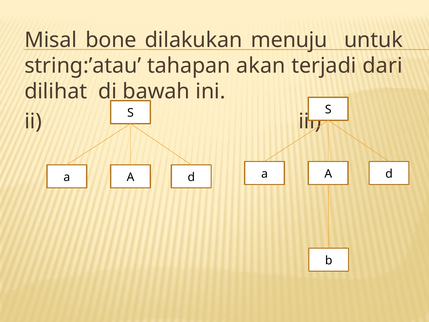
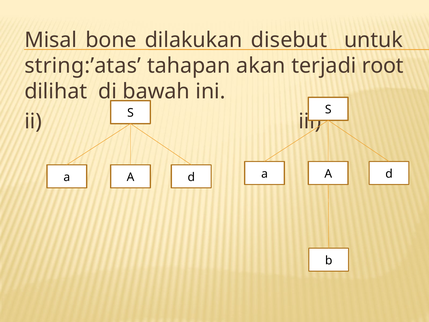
menuju: menuju -> disebut
string:’atau: string:’atau -> string:’atas
dari: dari -> root
